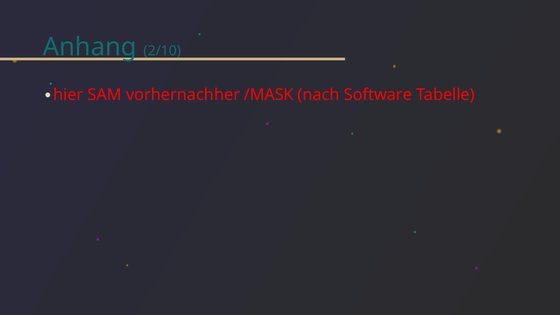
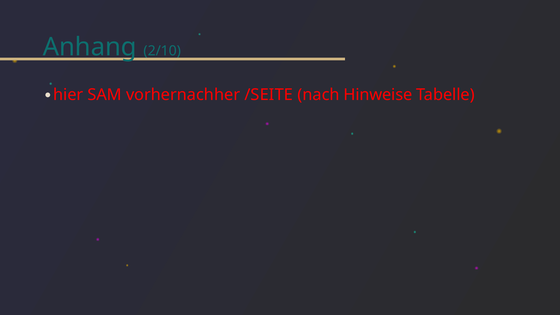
/MASK: /MASK -> /SEITE
Software: Software -> Hinweise
